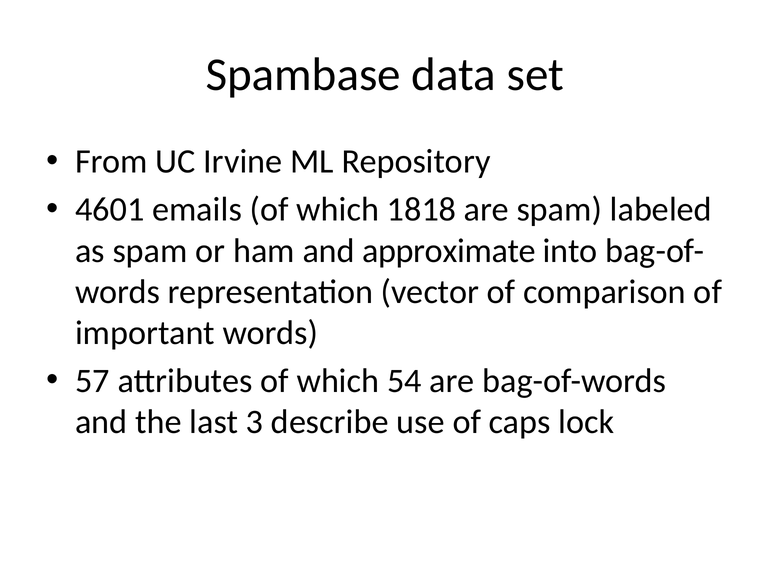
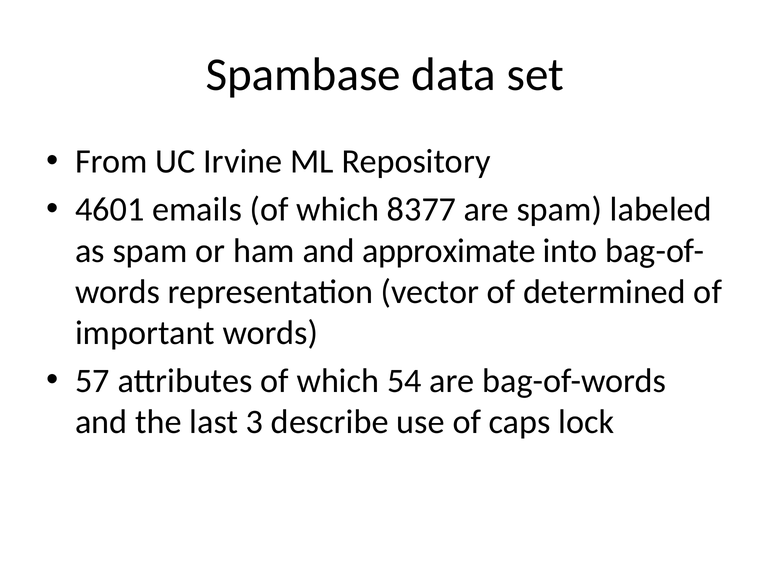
1818: 1818 -> 8377
comparison: comparison -> determined
